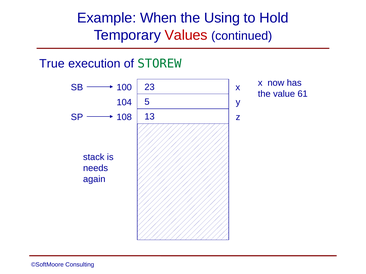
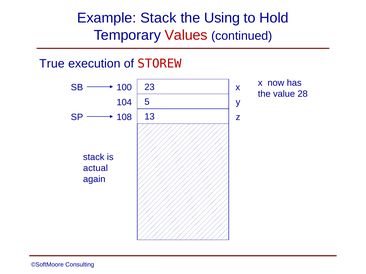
Example When: When -> Stack
STOREW colour: green -> red
61: 61 -> 28
needs: needs -> actual
